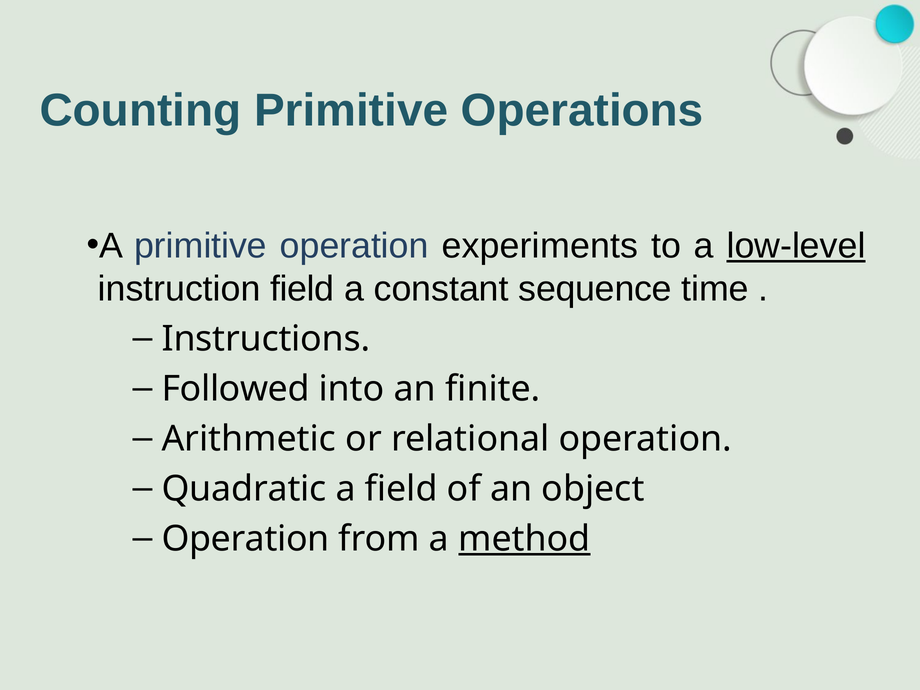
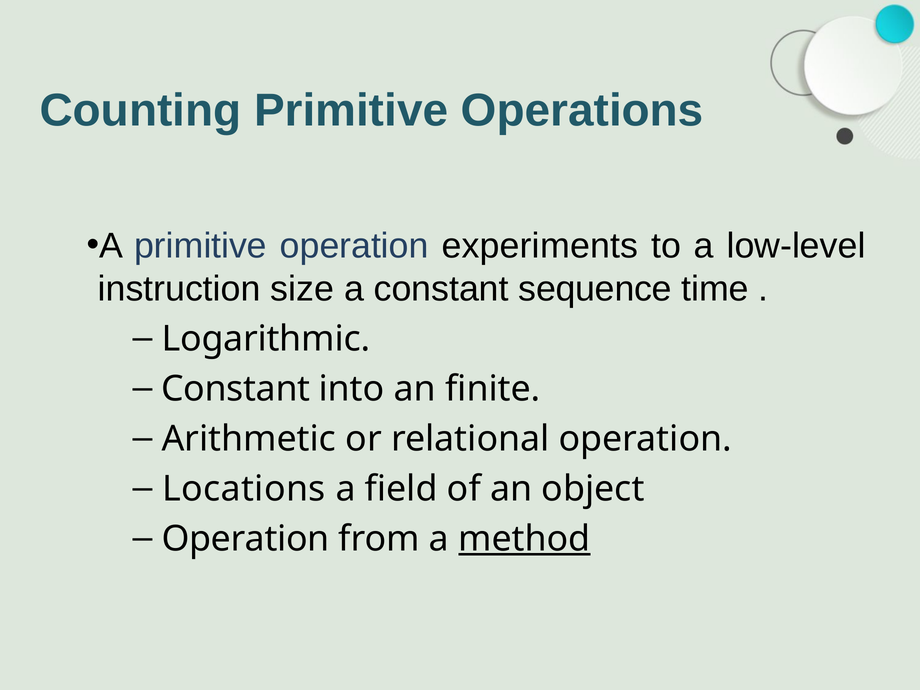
low-level underline: present -> none
instruction field: field -> size
Instructions: Instructions -> Logarithmic
Followed at (236, 389): Followed -> Constant
Quadratic: Quadratic -> Locations
